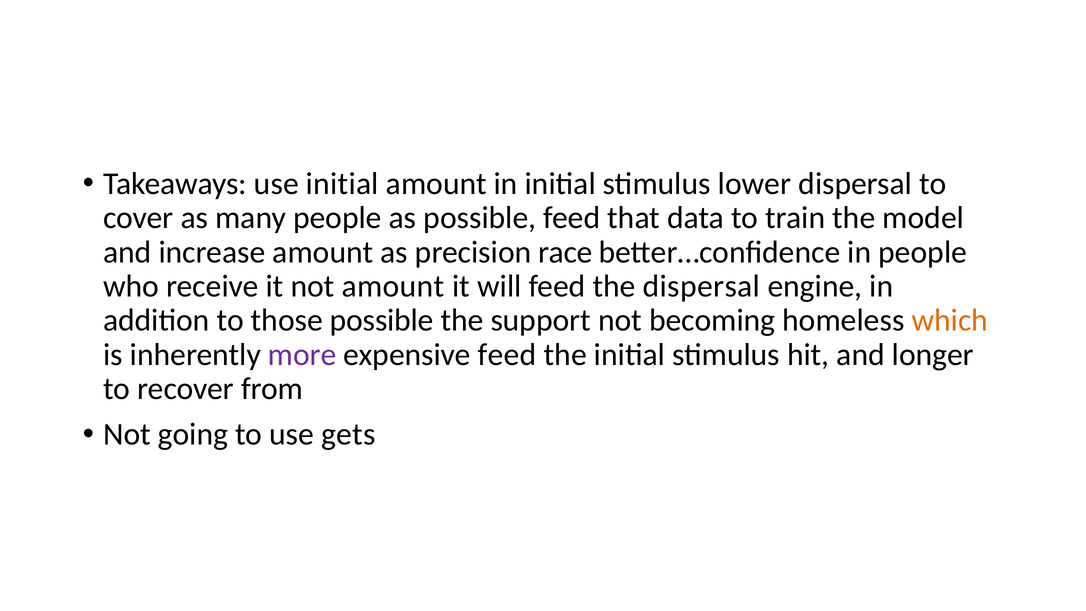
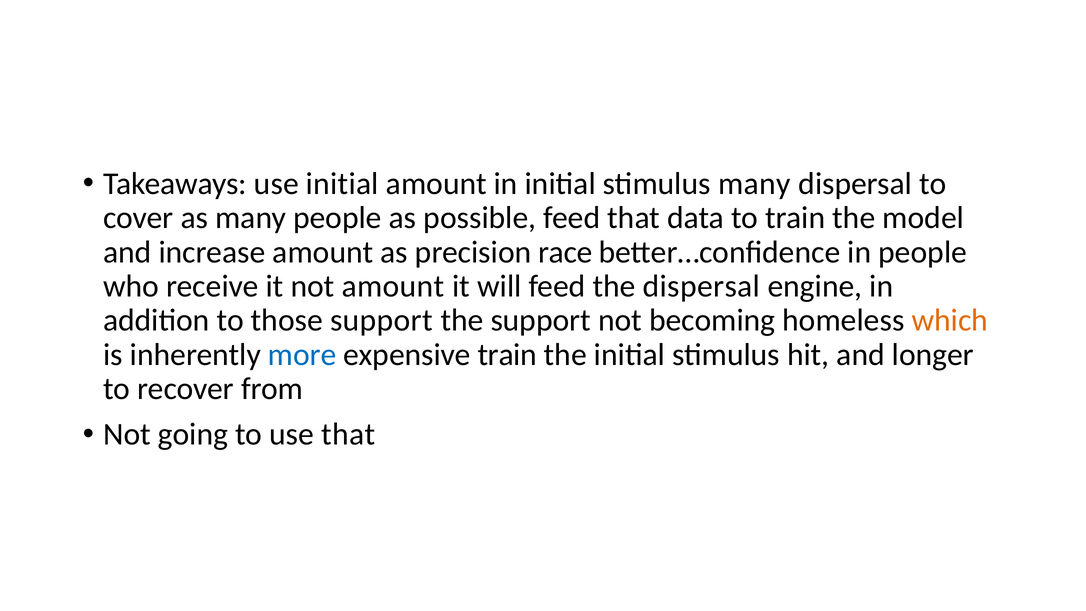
stimulus lower: lower -> many
those possible: possible -> support
more colour: purple -> blue
expensive feed: feed -> train
use gets: gets -> that
